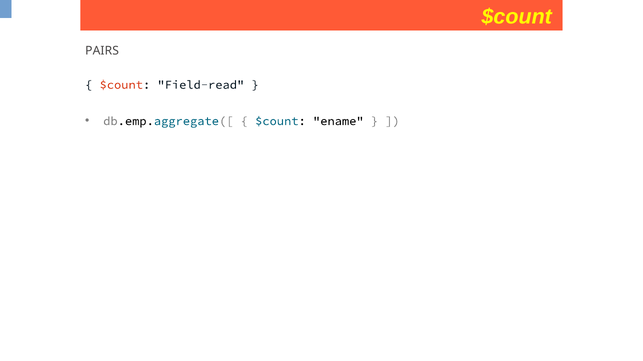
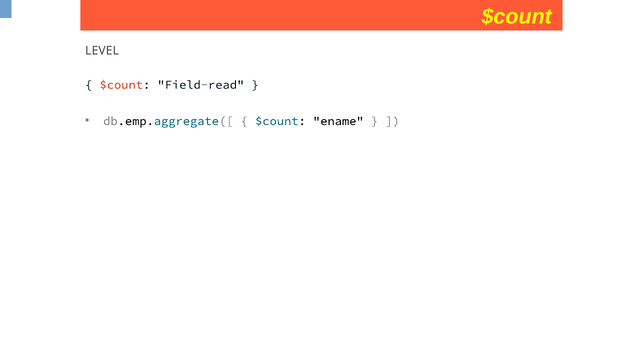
PAIRS: PAIRS -> LEVEL
